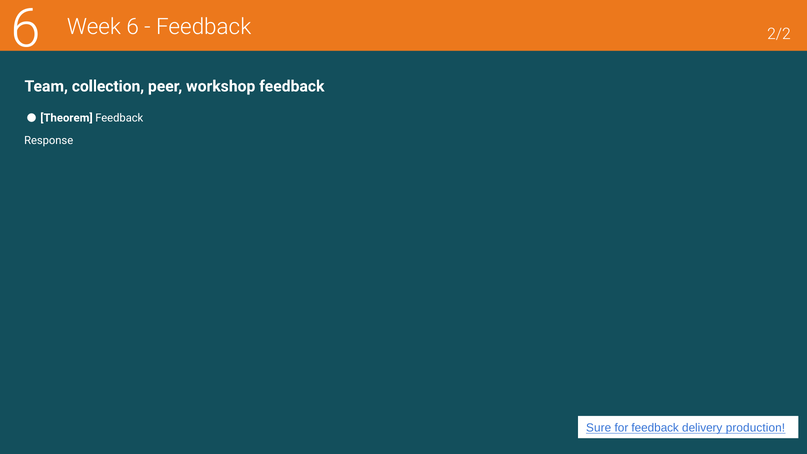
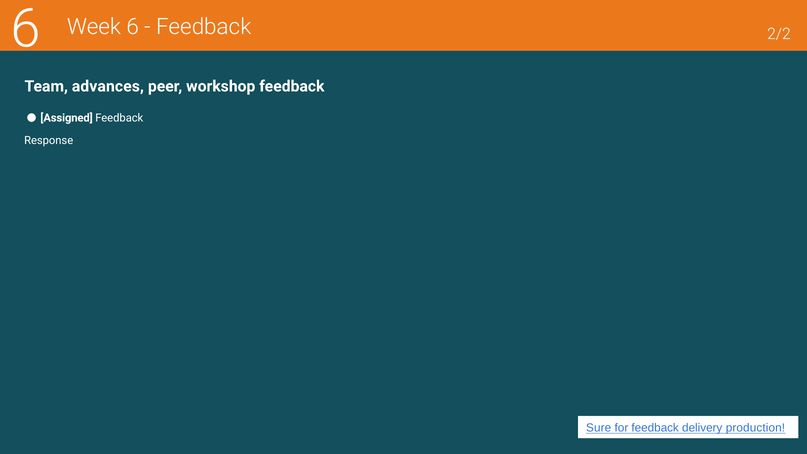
collection: collection -> advances
Theorem: Theorem -> Assigned
